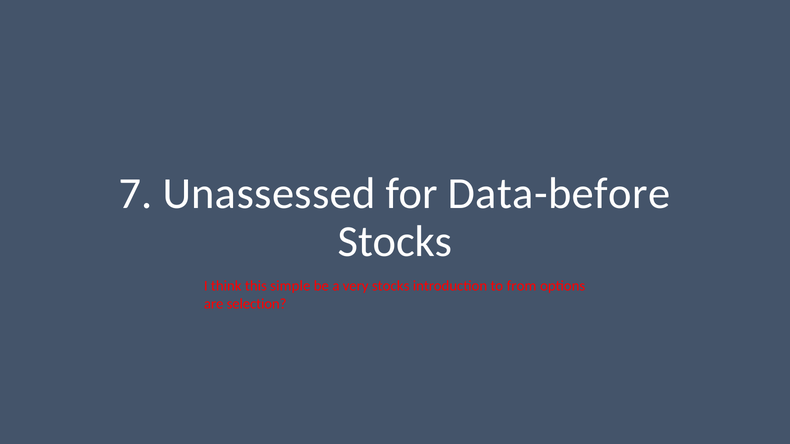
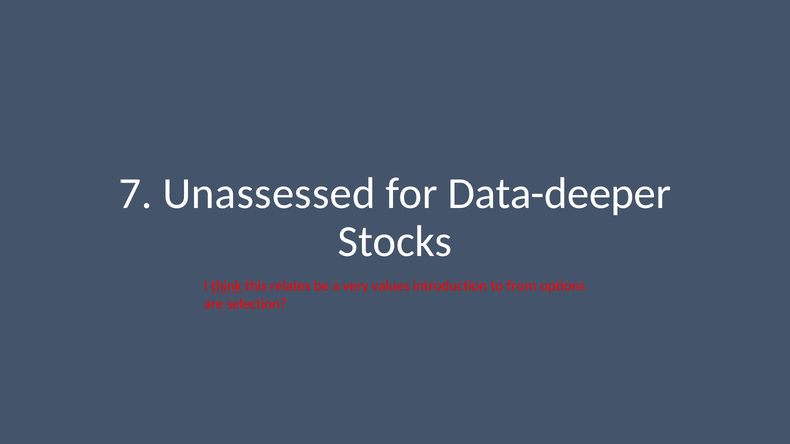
Data-before: Data-before -> Data-deeper
think underline: none -> present
simple: simple -> relates
very stocks: stocks -> values
